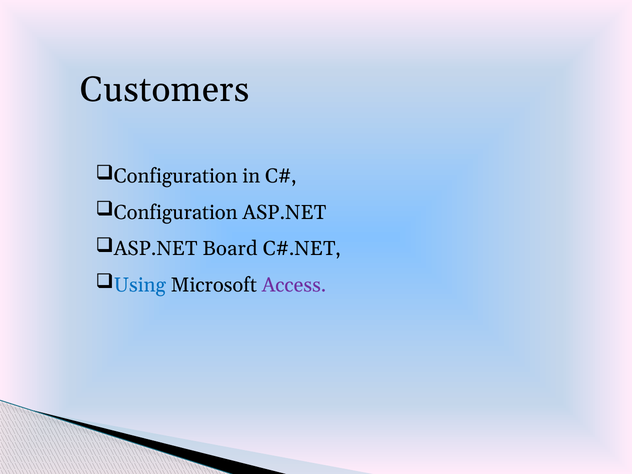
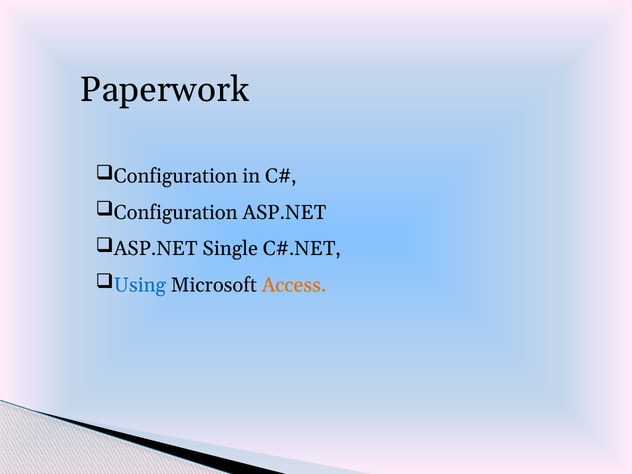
Customers: Customers -> Paperwork
Board: Board -> Single
Access colour: purple -> orange
